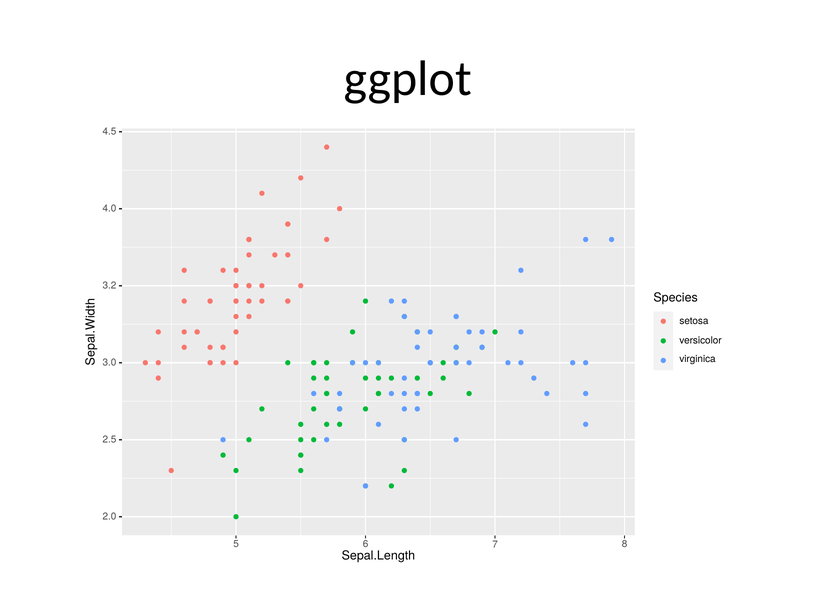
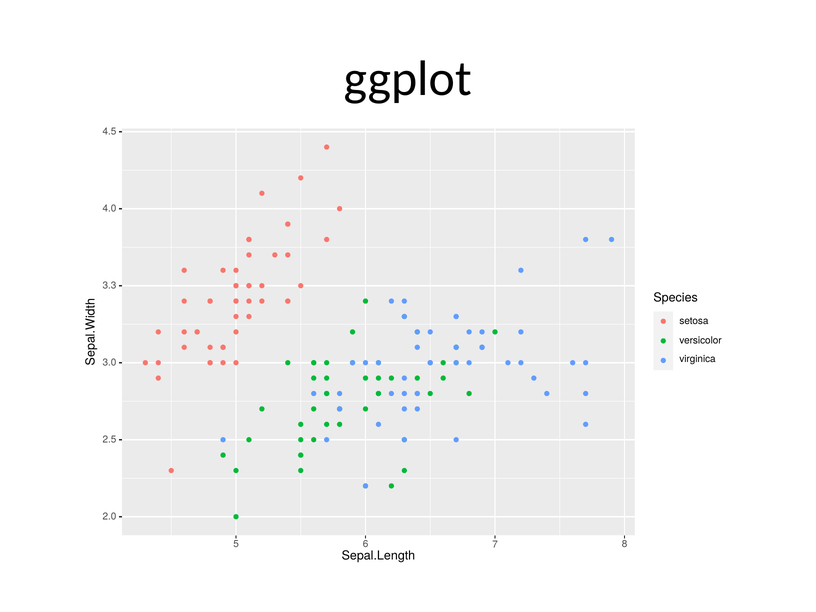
3.2: 3.2 -> 3.3
